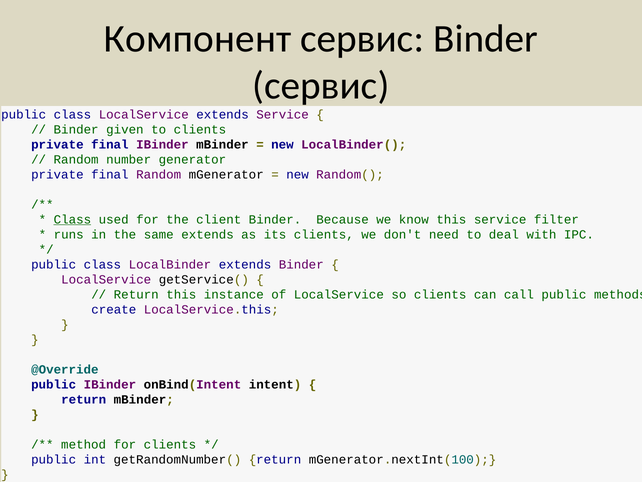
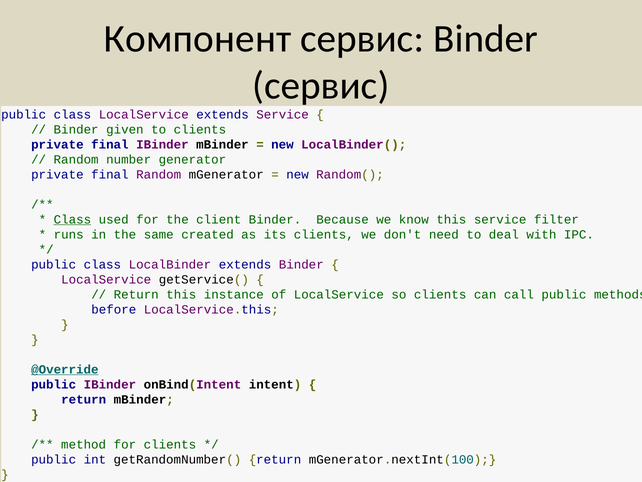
same extends: extends -> created
create: create -> before
@Override underline: none -> present
